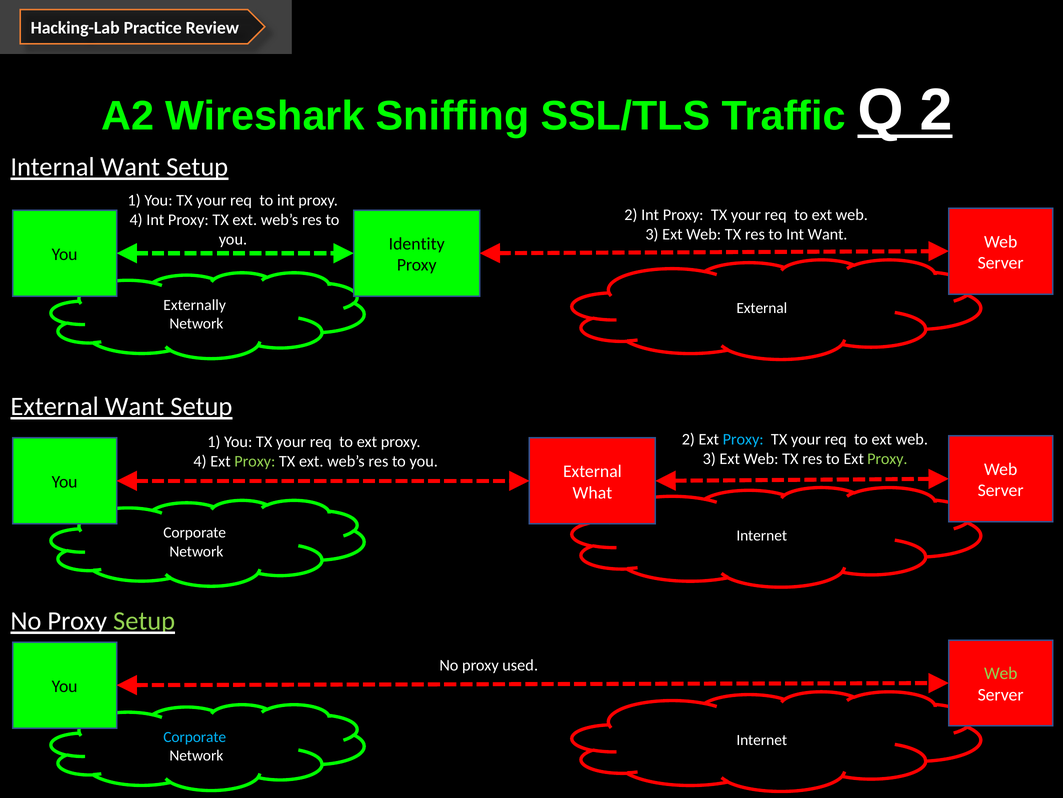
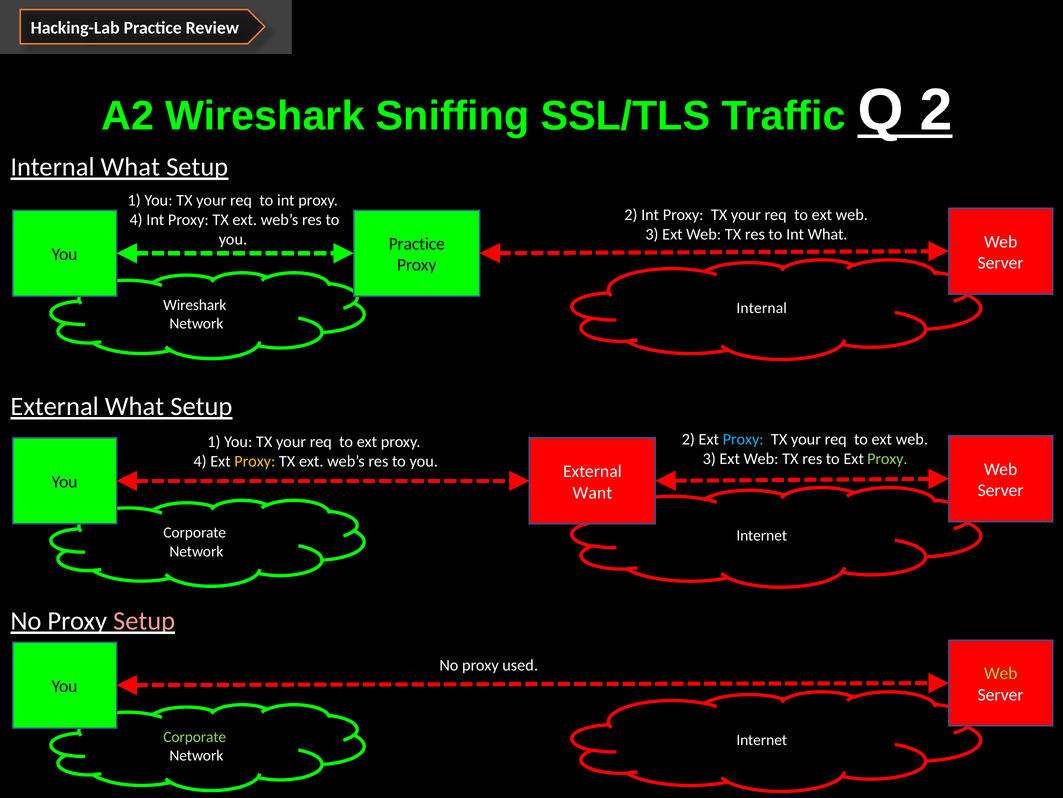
Internal Want: Want -> What
Int Want: Want -> What
Identity at (417, 244): Identity -> Practice
Externally at (195, 305): Externally -> Wireshark
External at (762, 308): External -> Internal
External Want: Want -> What
Proxy at (255, 461) colour: light green -> yellow
What: What -> Want
Setup at (144, 621) colour: light green -> pink
Corporate at (195, 736) colour: light blue -> light green
